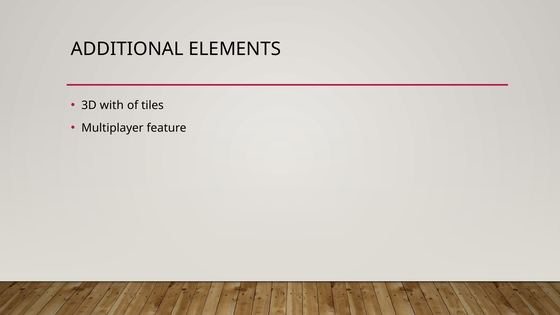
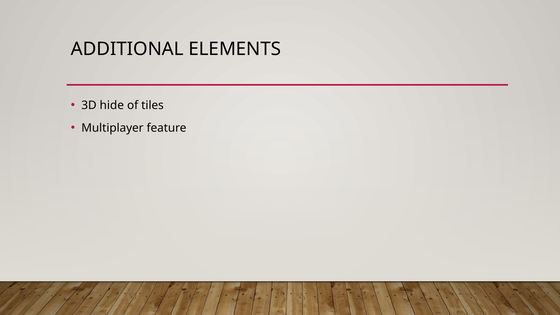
with: with -> hide
